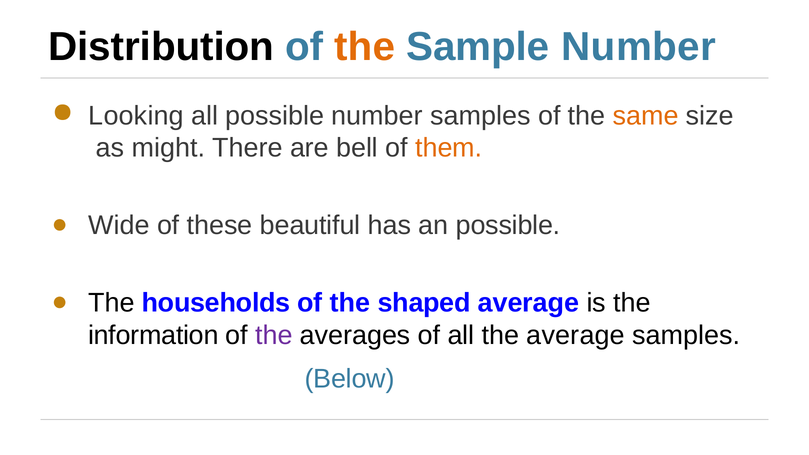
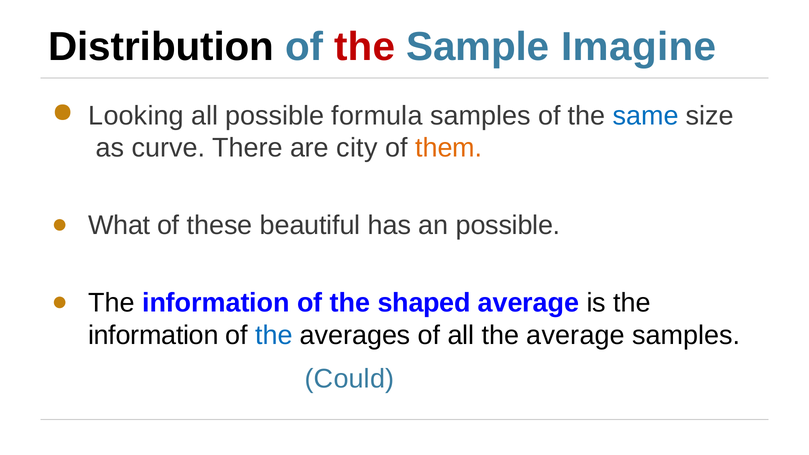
the at (365, 47) colour: orange -> red
Sample Number: Number -> Imagine
possible number: number -> formula
same colour: orange -> blue
might: might -> curve
bell: bell -> city
Wide: Wide -> What
households at (216, 303): households -> information
the at (274, 335) colour: purple -> blue
Below: Below -> Could
